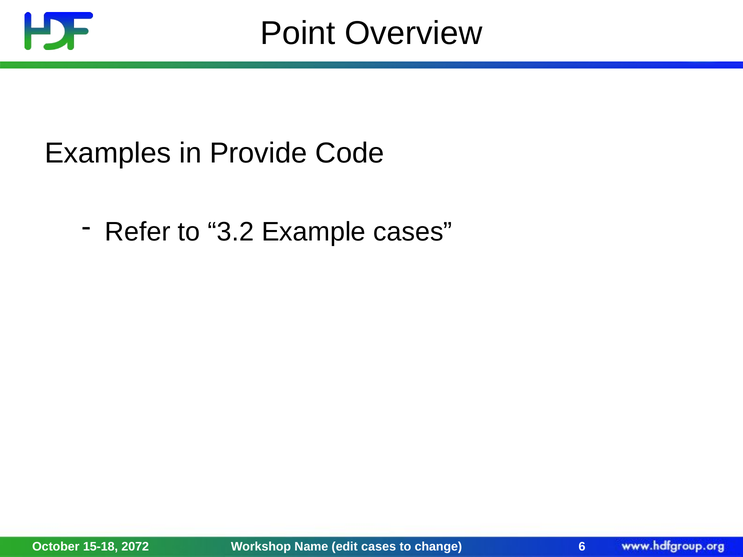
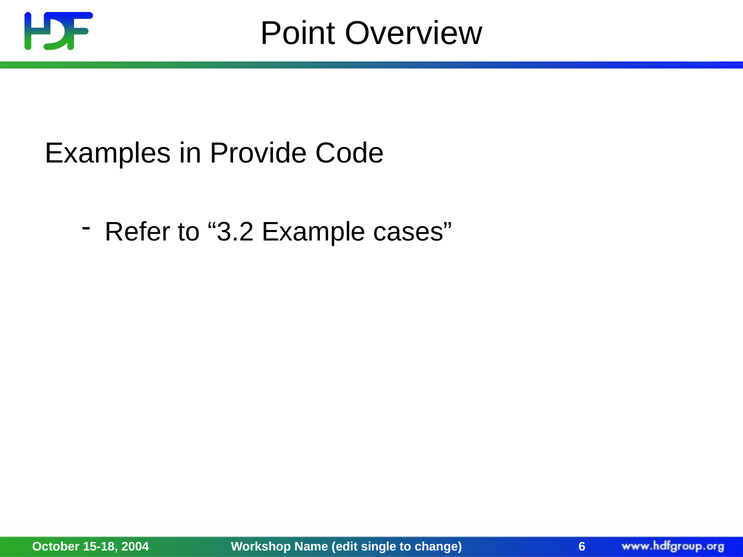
2072: 2072 -> 2004
edit cases: cases -> single
